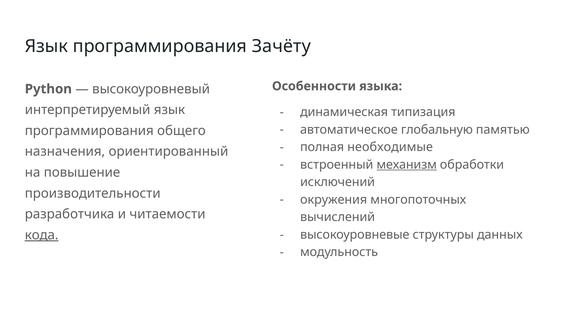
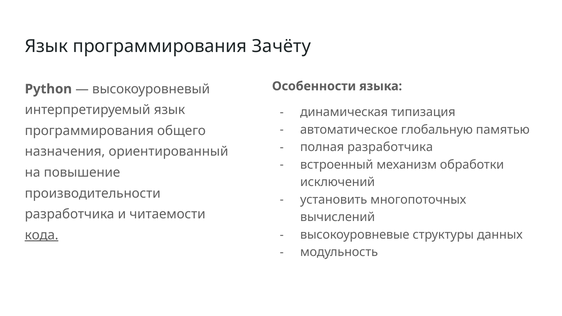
полная необходимые: необходимые -> разработчика
механизм underline: present -> none
окружения: окружения -> установить
